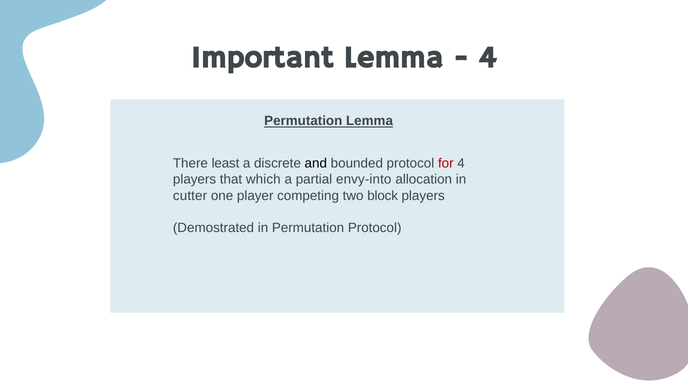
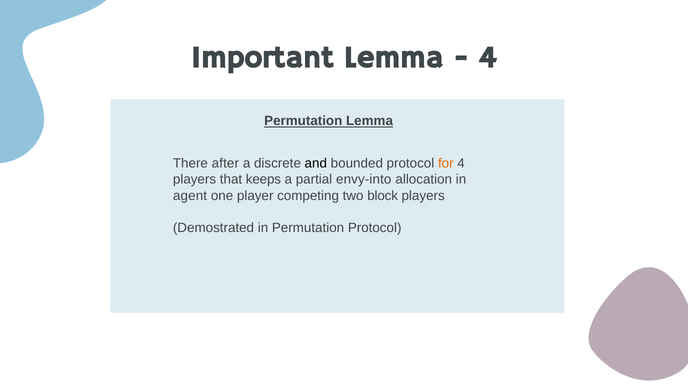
least: least -> after
for colour: red -> orange
which: which -> keeps
cutter: cutter -> agent
